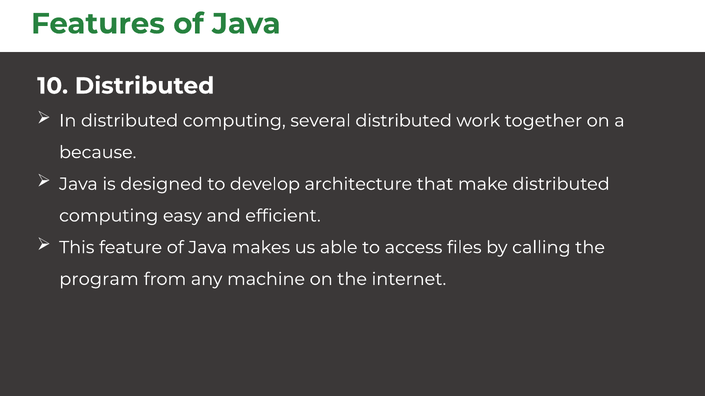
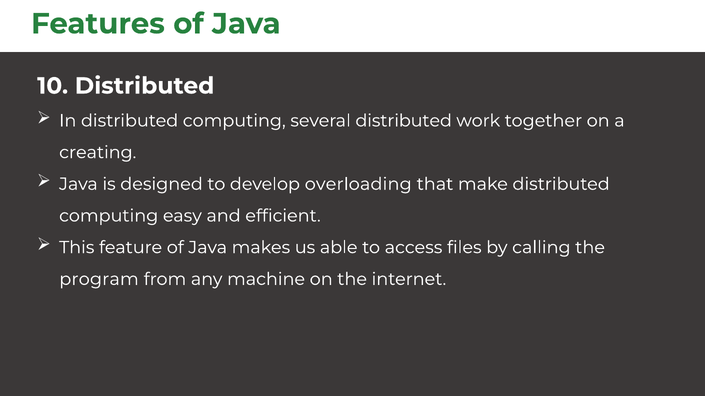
because: because -> creating
architecture: architecture -> overloading
